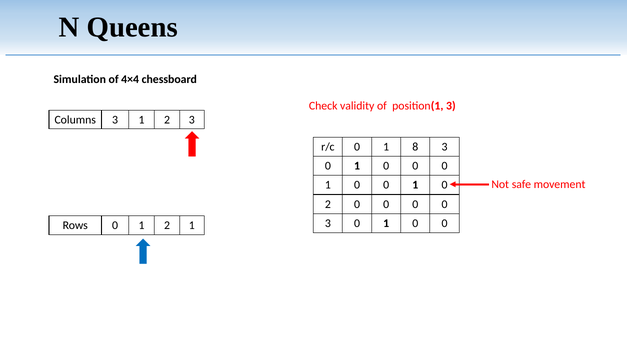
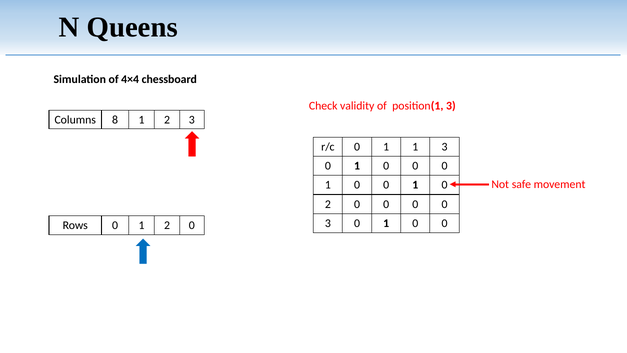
Columns 3: 3 -> 8
1 8: 8 -> 1
1 2 1: 1 -> 0
